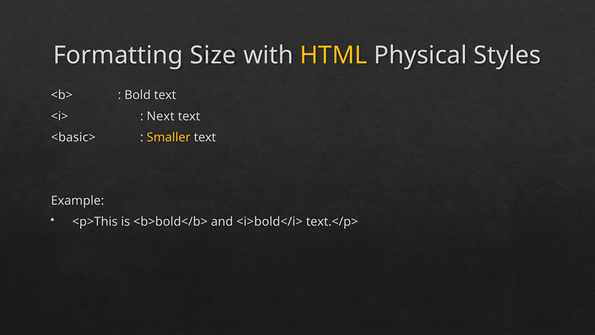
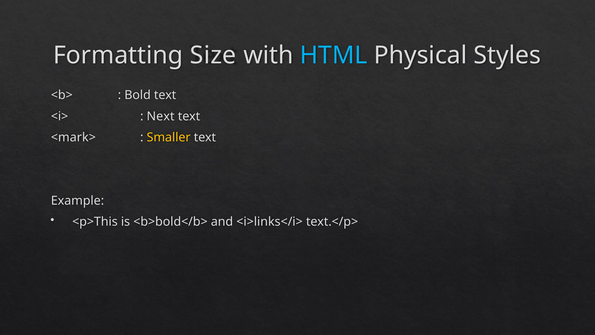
HTML colour: yellow -> light blue
<basic>: <basic> -> <mark>
<i>bold</i>: <i>bold</i> -> <i>links</i>
